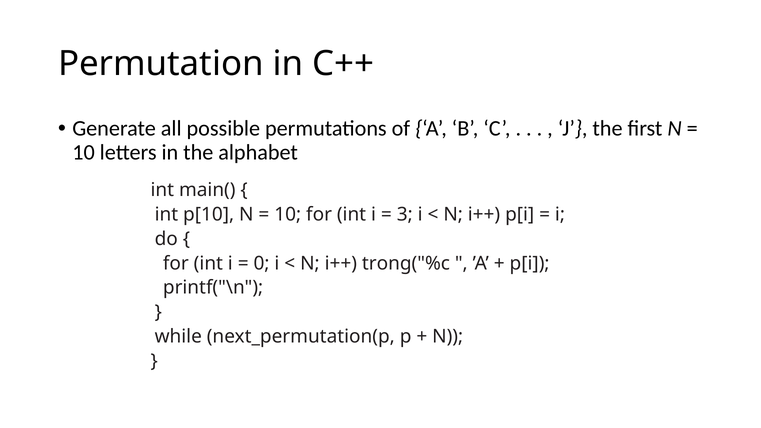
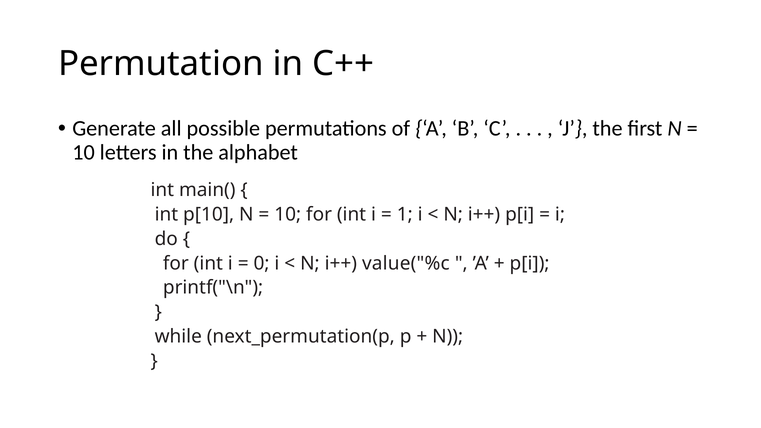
3: 3 -> 1
trong("%c: trong("%c -> value("%c
